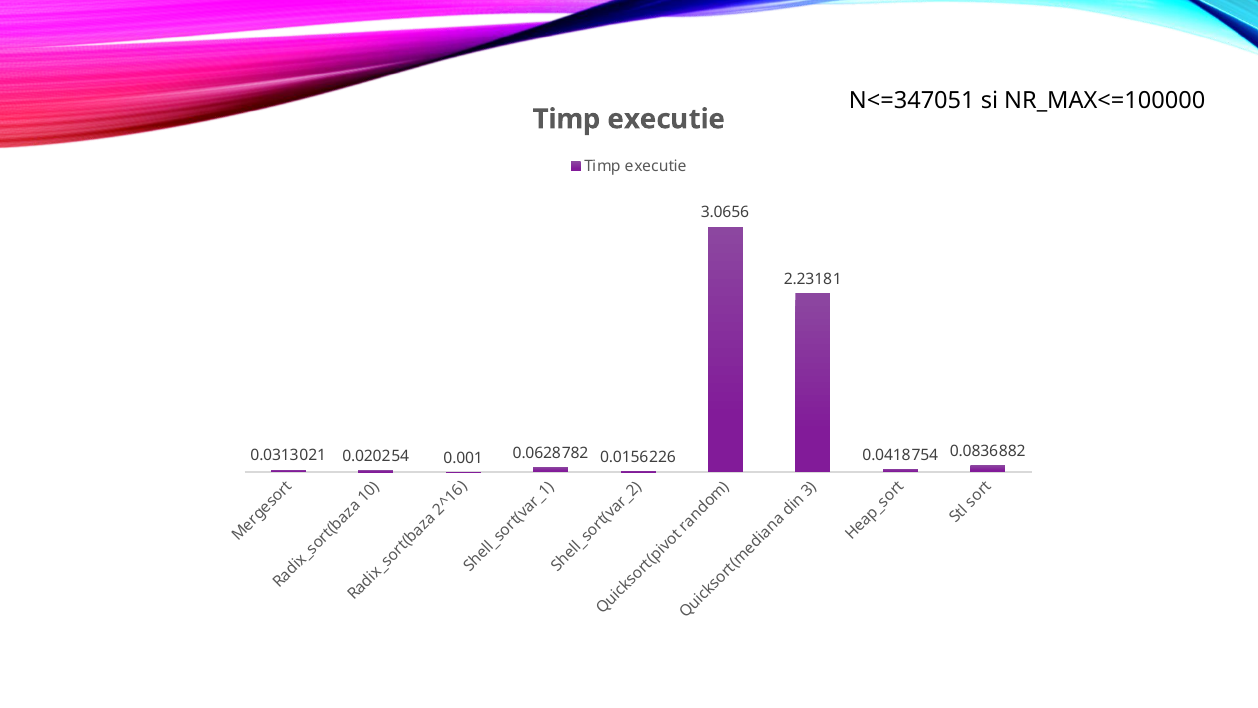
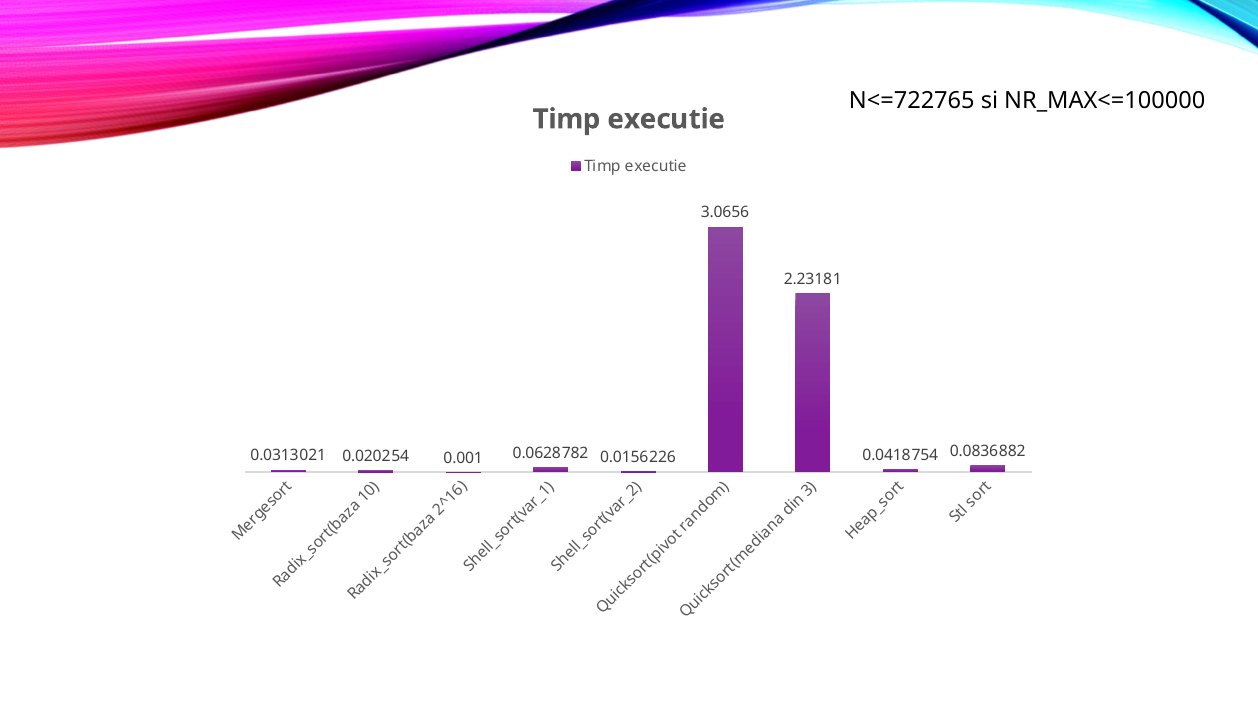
N<=347051: N<=347051 -> N<=722765
